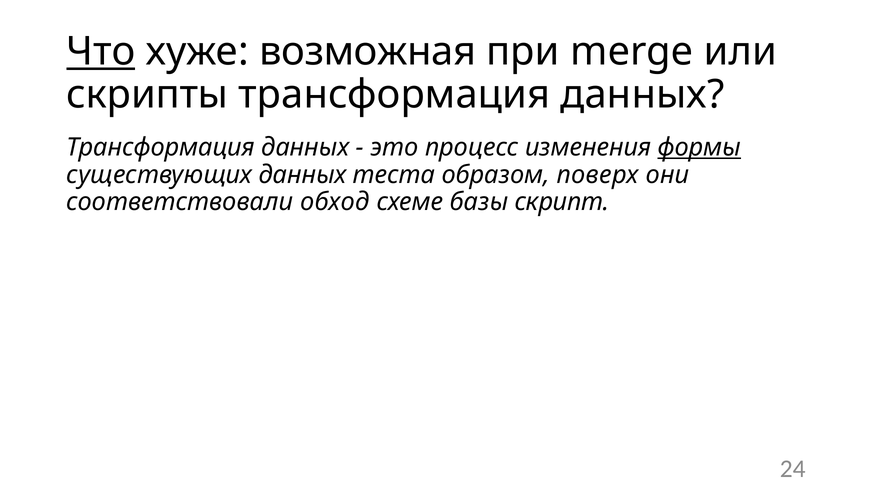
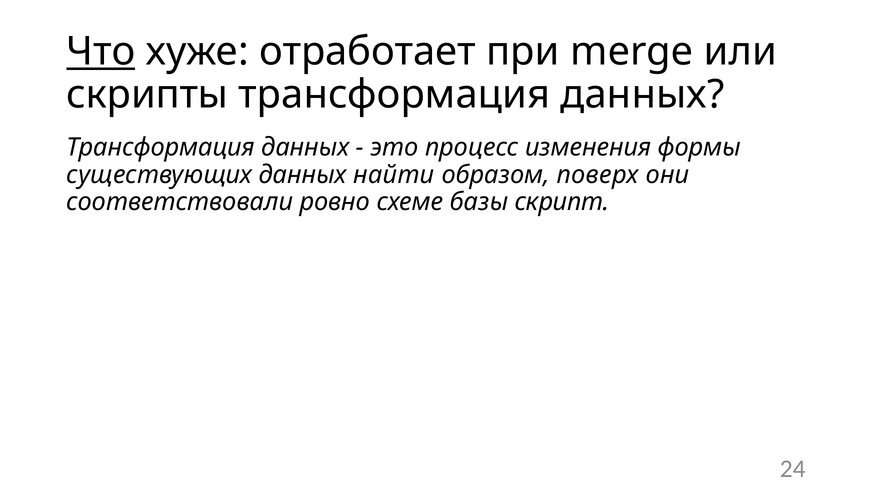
возможная: возможная -> отработает
формы underline: present -> none
теста: теста -> найти
обход: обход -> ровно
